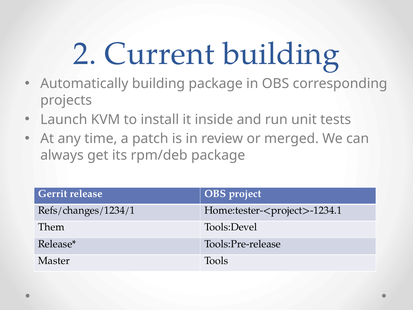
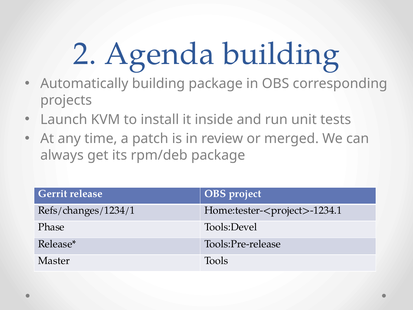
Current: Current -> Agenda
Them: Them -> Phase
